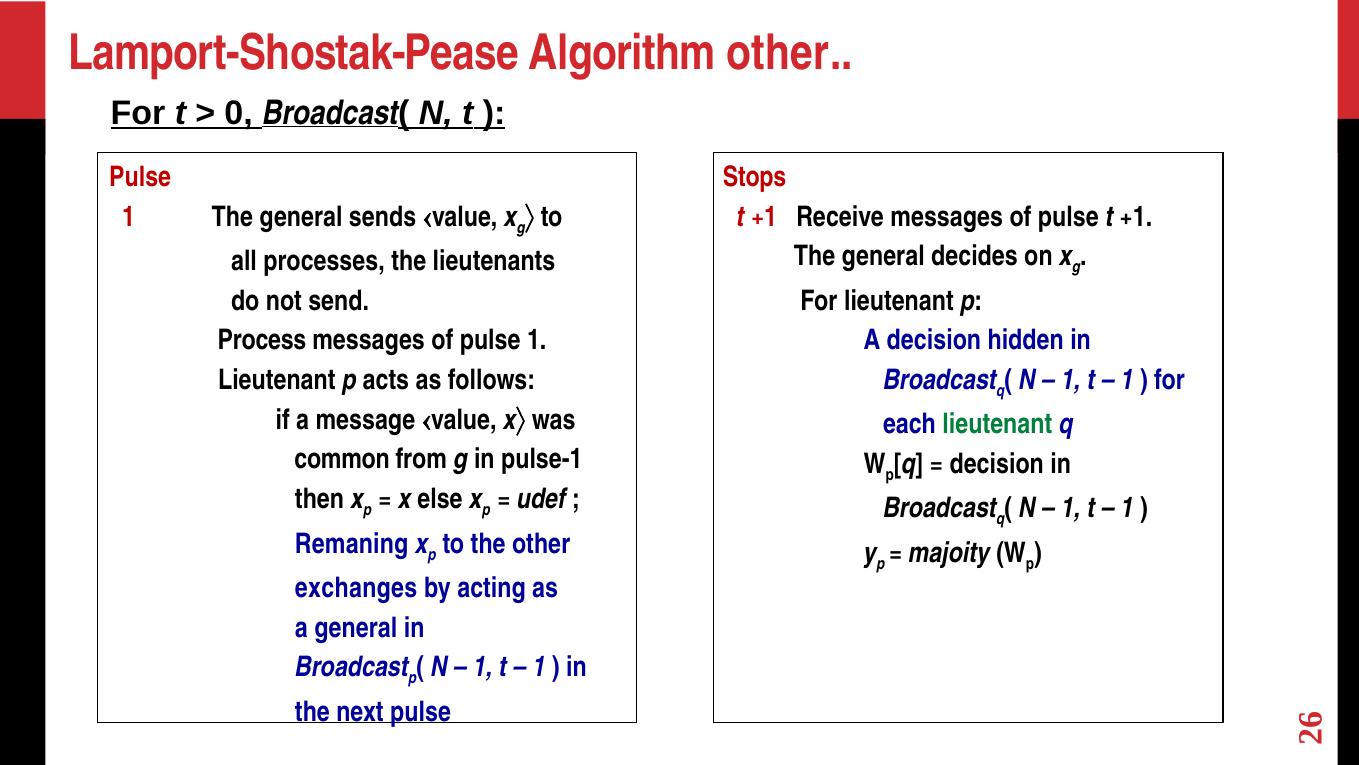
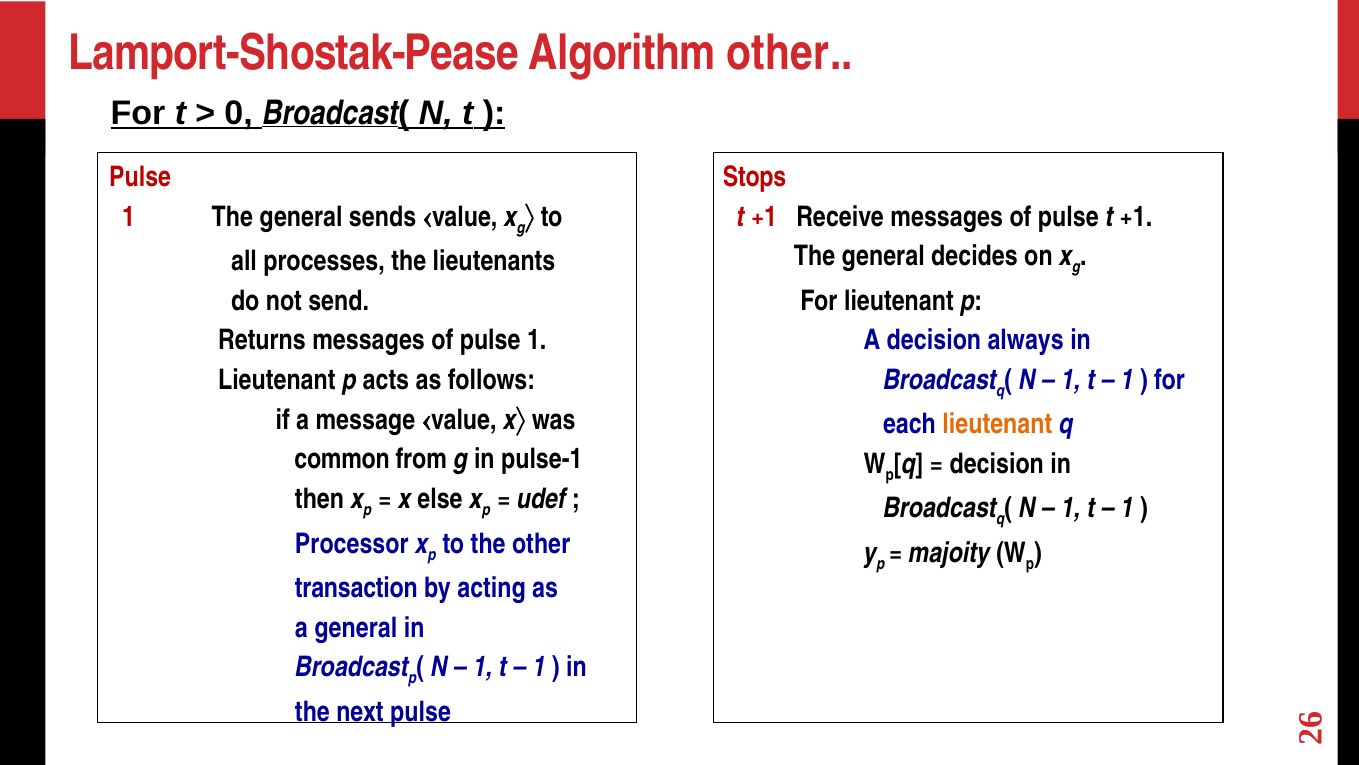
hidden: hidden -> always
Process: Process -> Returns
lieutenant at (997, 424) colour: green -> orange
Remaning: Remaning -> Processor
exchanges: exchanges -> transaction
